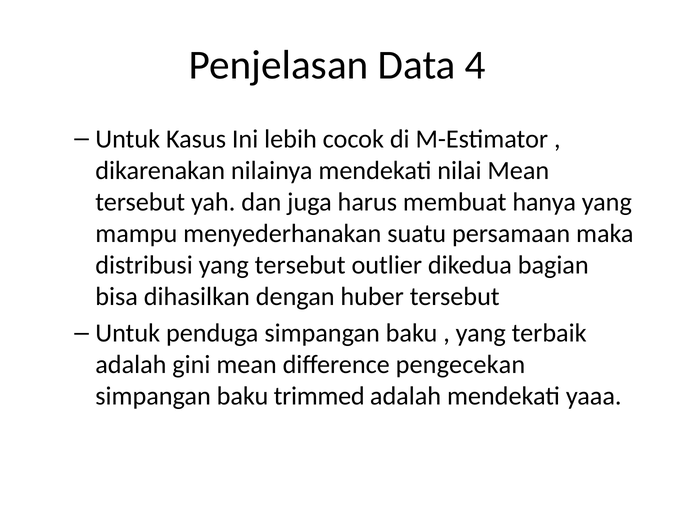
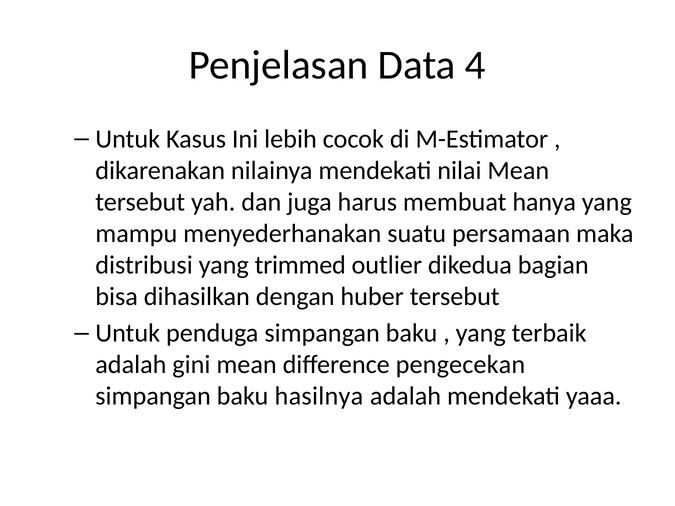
yang tersebut: tersebut -> trimmed
trimmed: trimmed -> hasilnya
